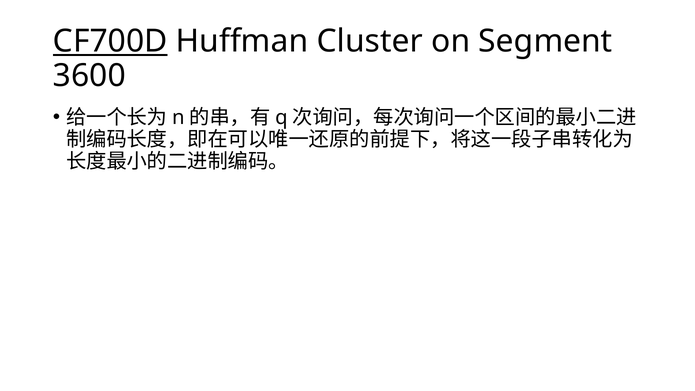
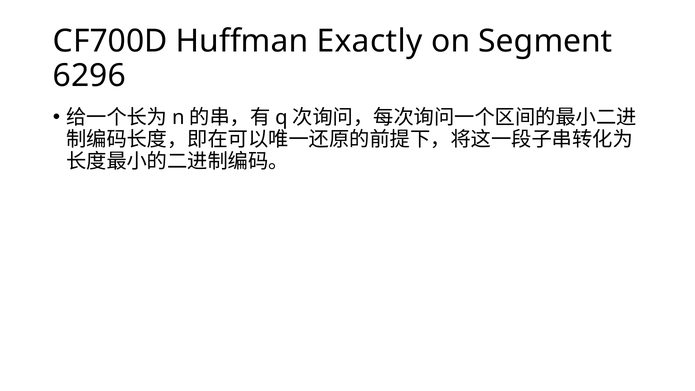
CF700D underline: present -> none
Cluster: Cluster -> Exactly
3600: 3600 -> 6296
